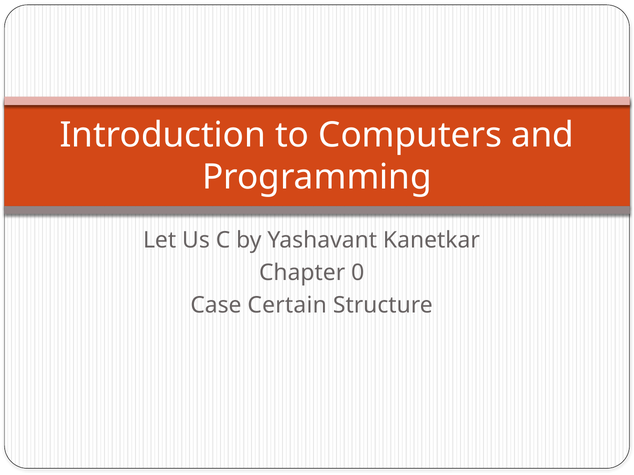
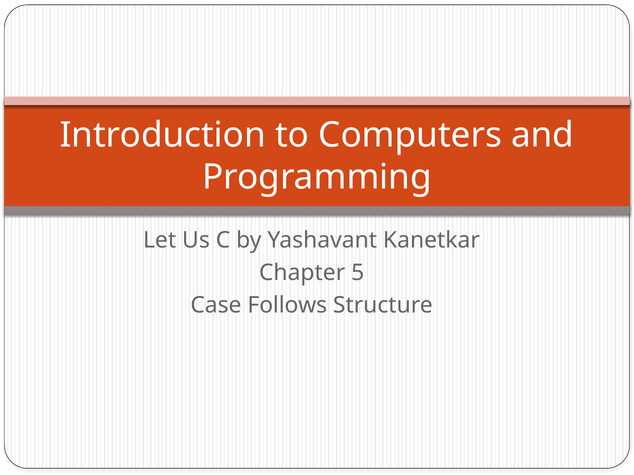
0: 0 -> 5
Certain: Certain -> Follows
